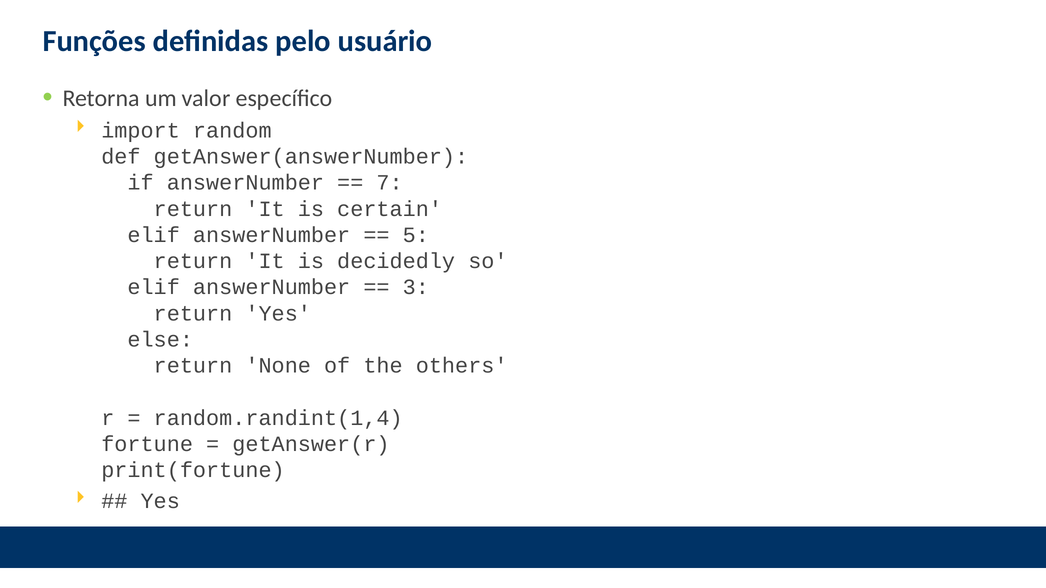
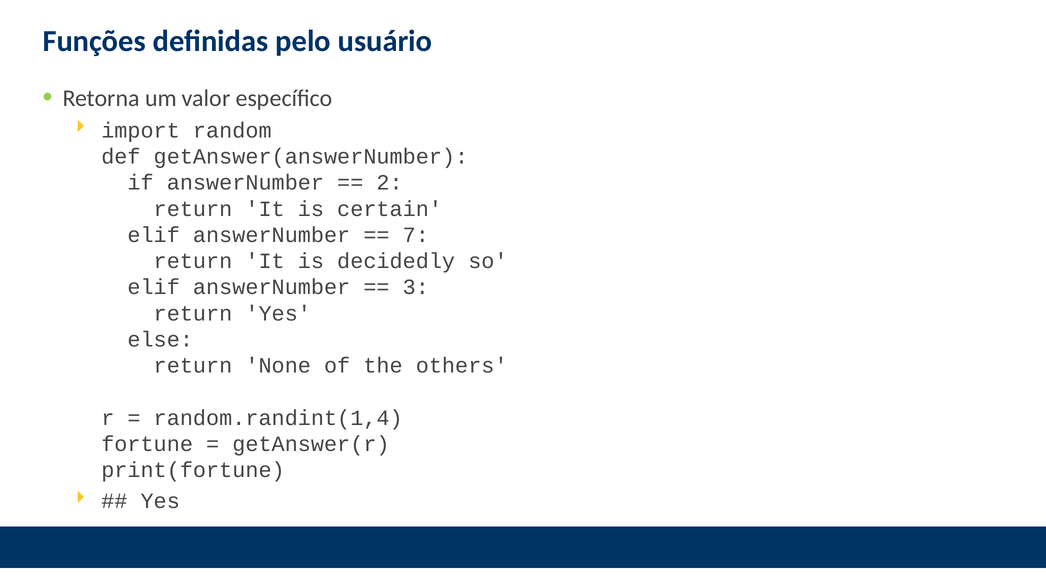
7: 7 -> 2
5: 5 -> 7
